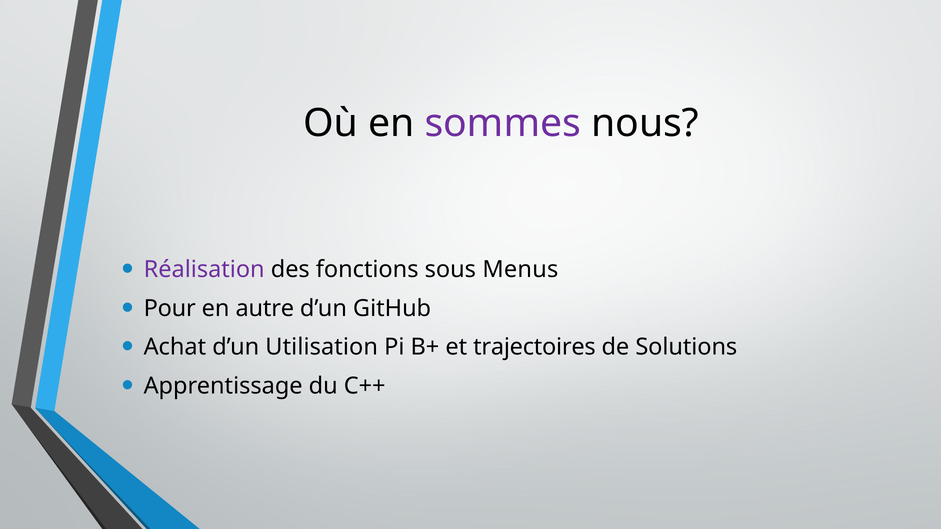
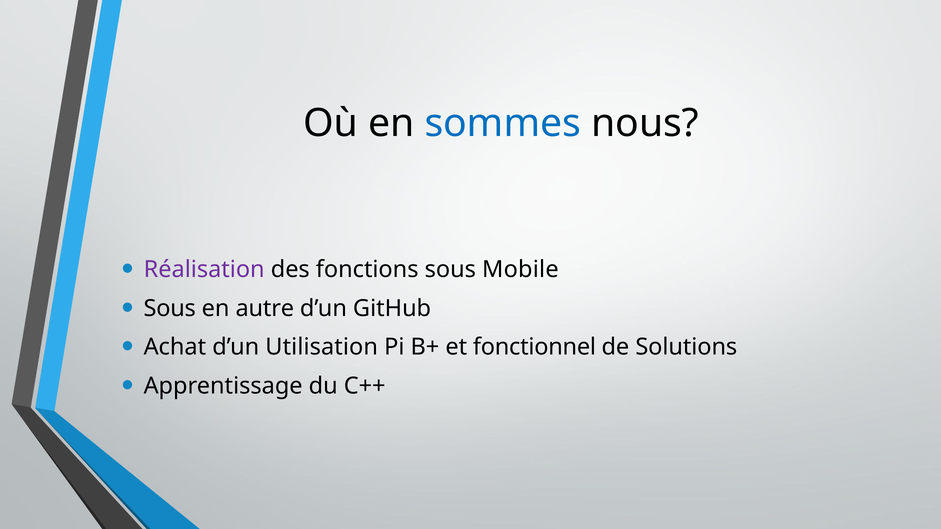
sommes colour: purple -> blue
Menus: Menus -> Mobile
Pour at (170, 309): Pour -> Sous
trajectoires: trajectoires -> fonctionnel
